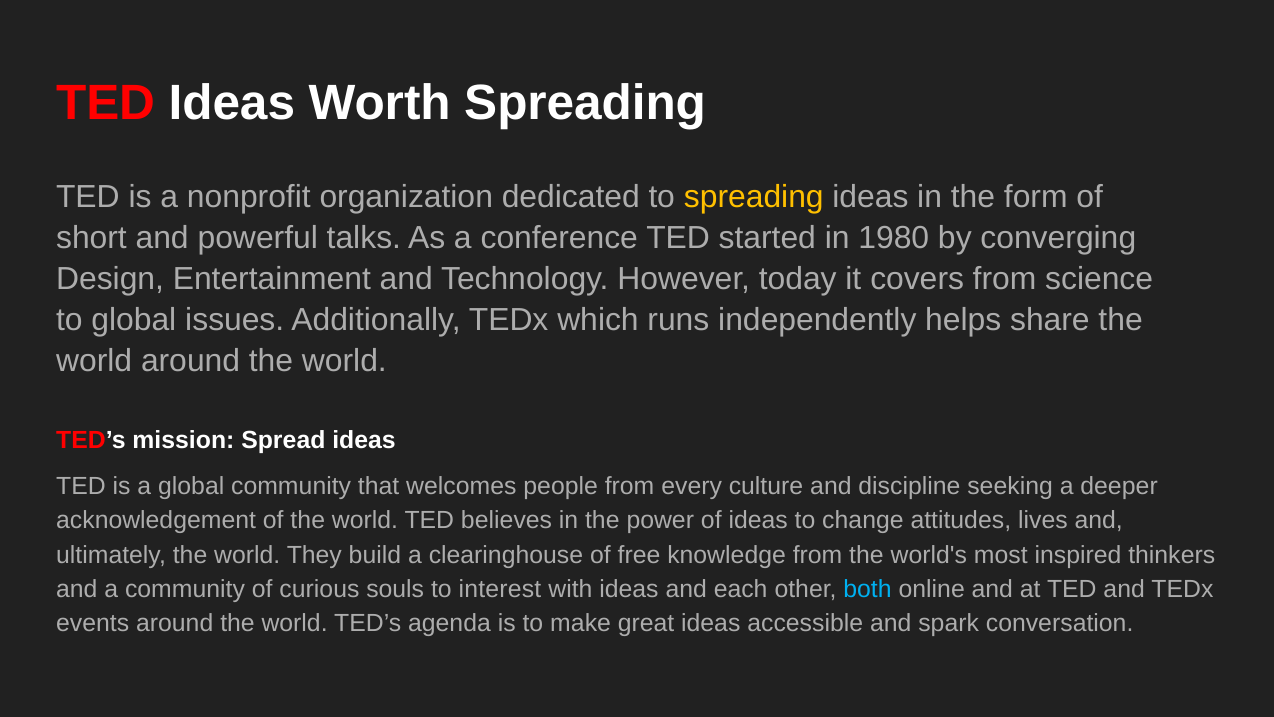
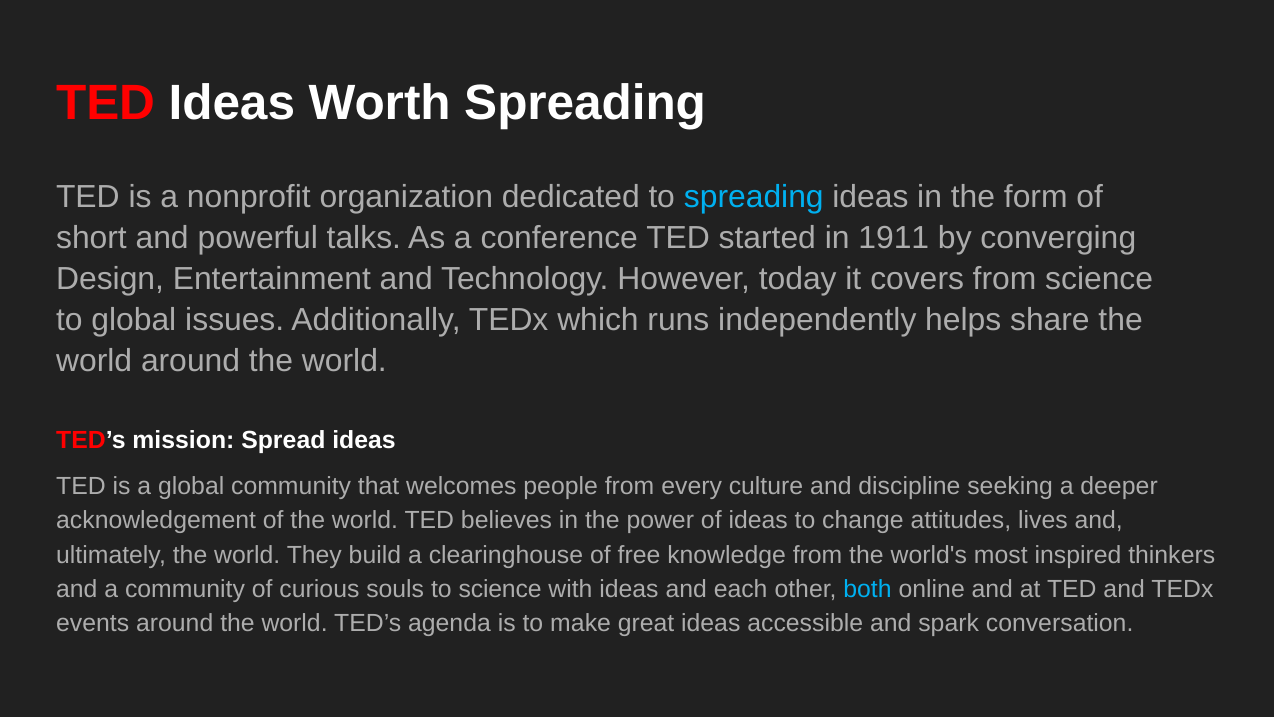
spreading at (754, 197) colour: yellow -> light blue
1980: 1980 -> 1911
to interest: interest -> science
